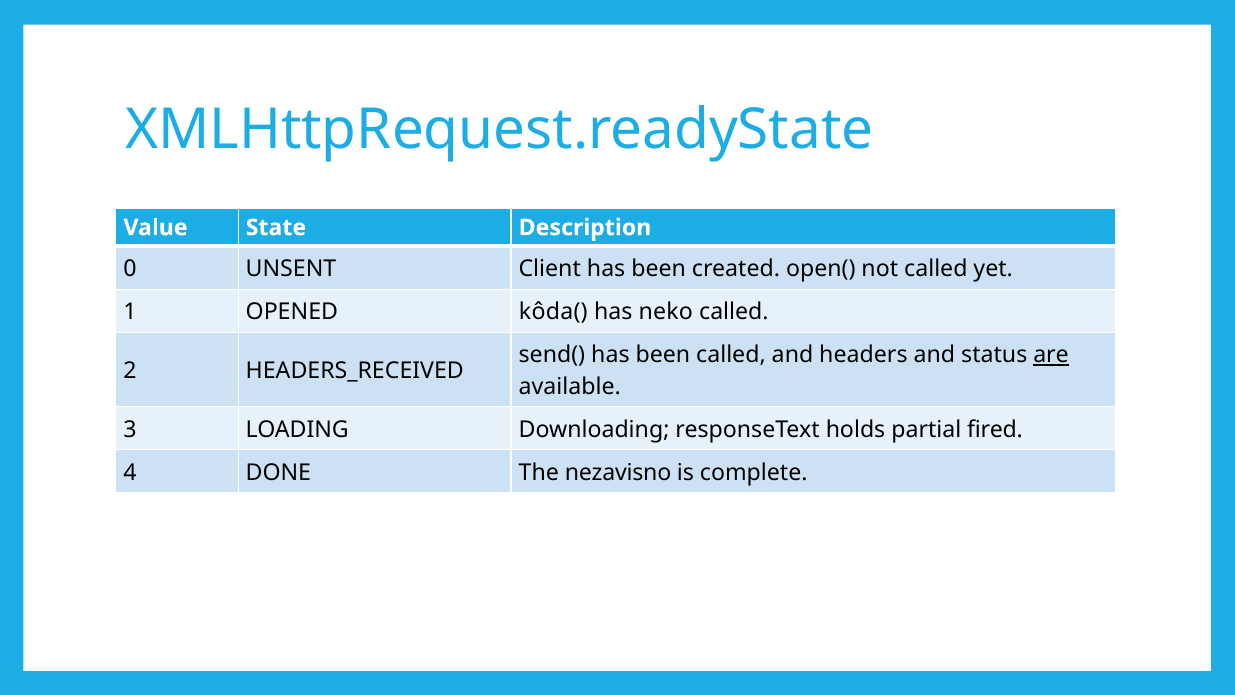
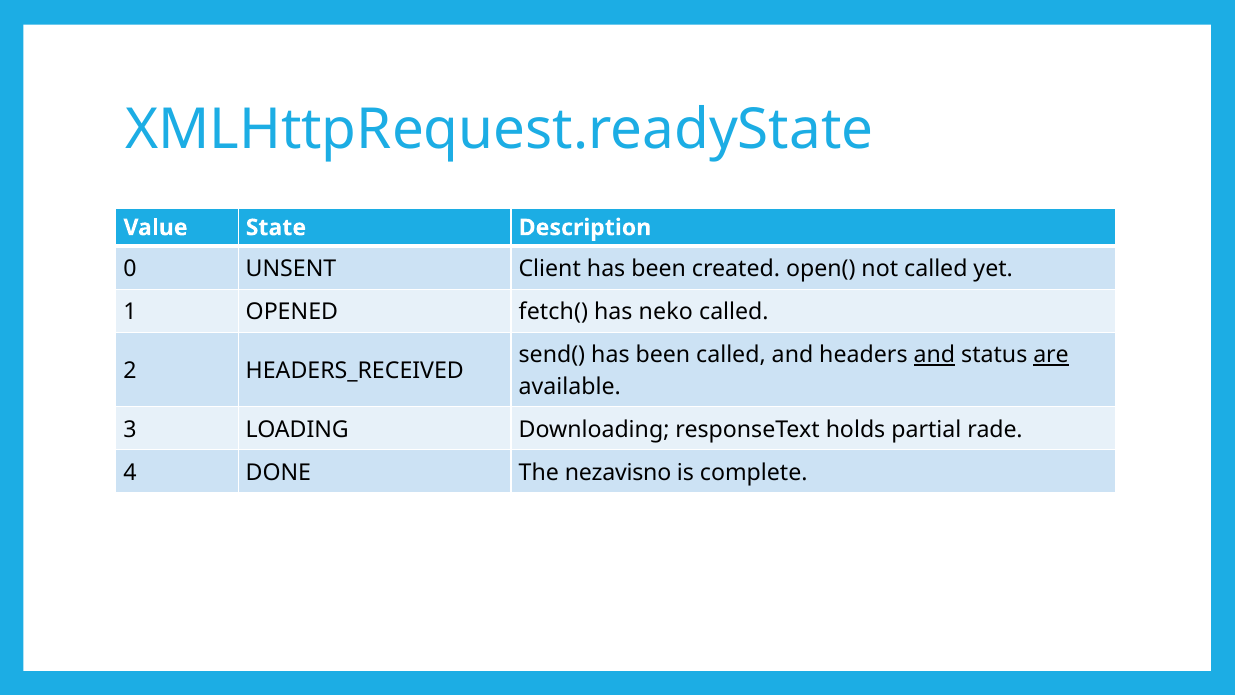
kôda(: kôda( -> fetch(
and at (934, 355) underline: none -> present
fired: fired -> rade
